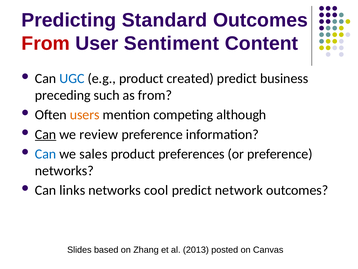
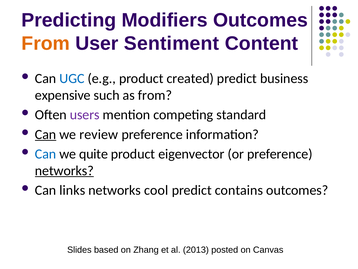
Standard: Standard -> Modifiers
From at (46, 43) colour: red -> orange
preceding: preceding -> expensive
users colour: orange -> purple
although: although -> standard
sales: sales -> quite
preferences: preferences -> eigenvector
networks at (64, 170) underline: none -> present
network: network -> contains
